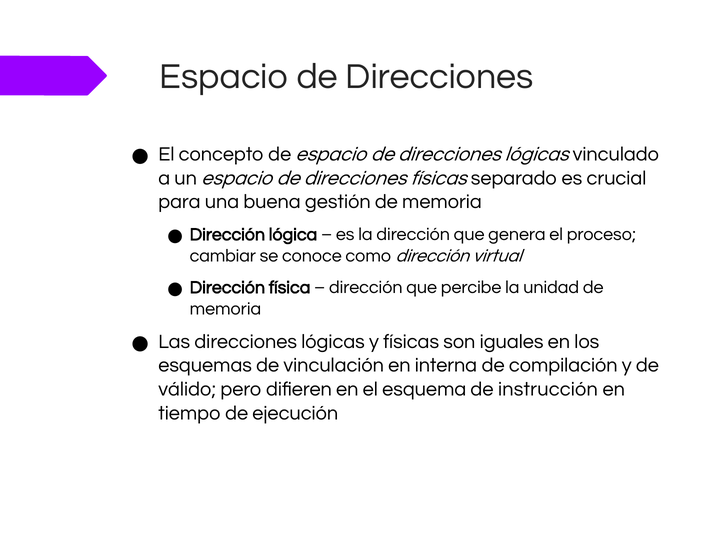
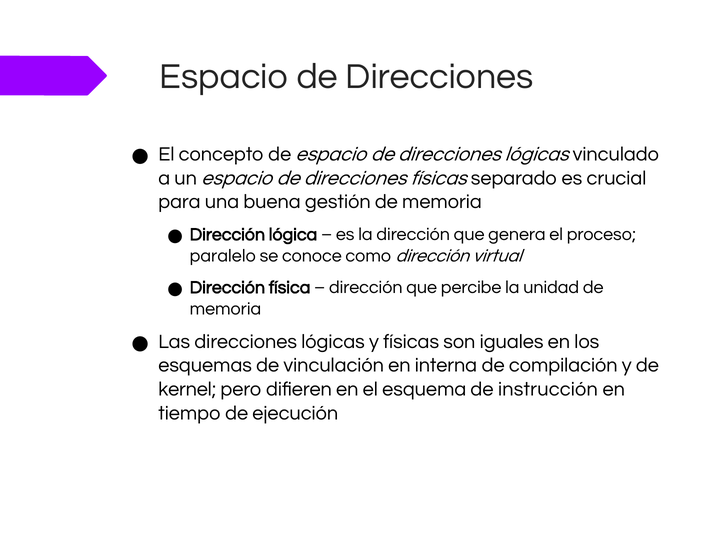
cambiar: cambiar -> paralelo
válido: válido -> kernel
